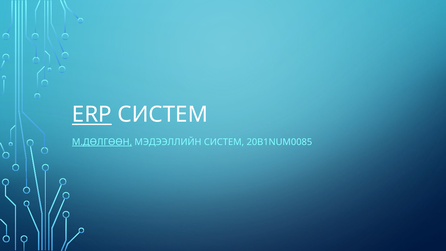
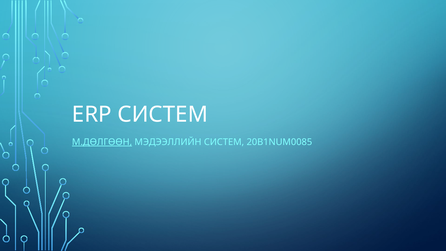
ERP underline: present -> none
